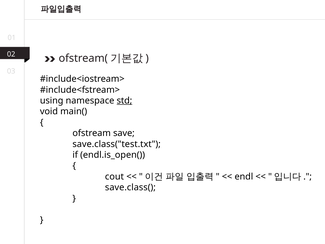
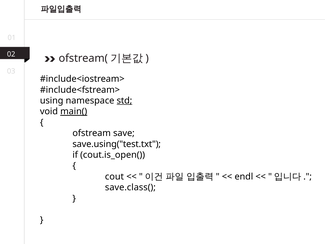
main( underline: none -> present
save.class("test.txt: save.class("test.txt -> save.using("test.txt
endl.is_open(: endl.is_open( -> cout.is_open(
